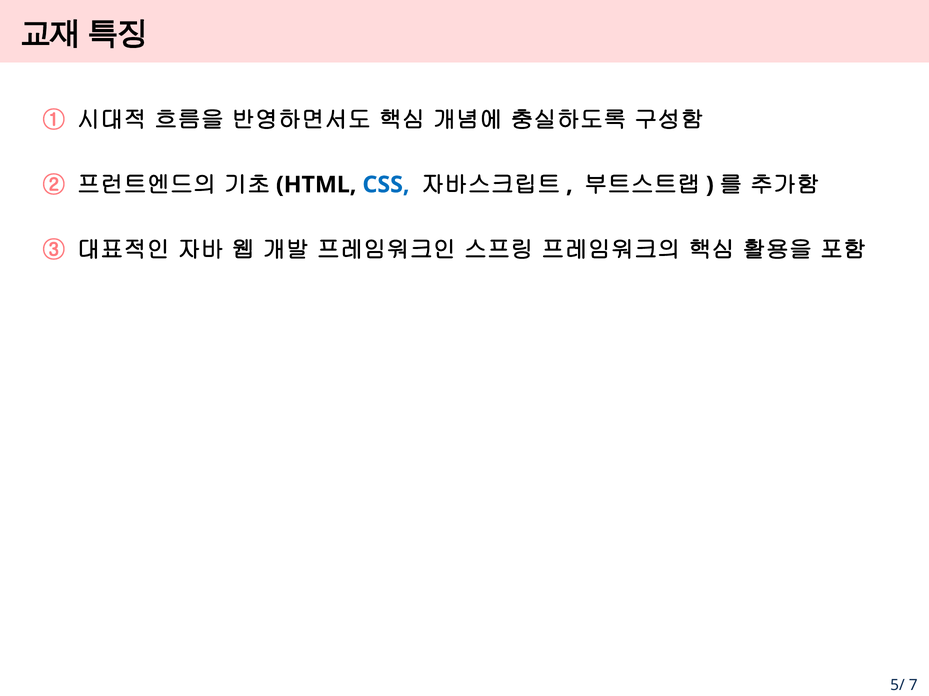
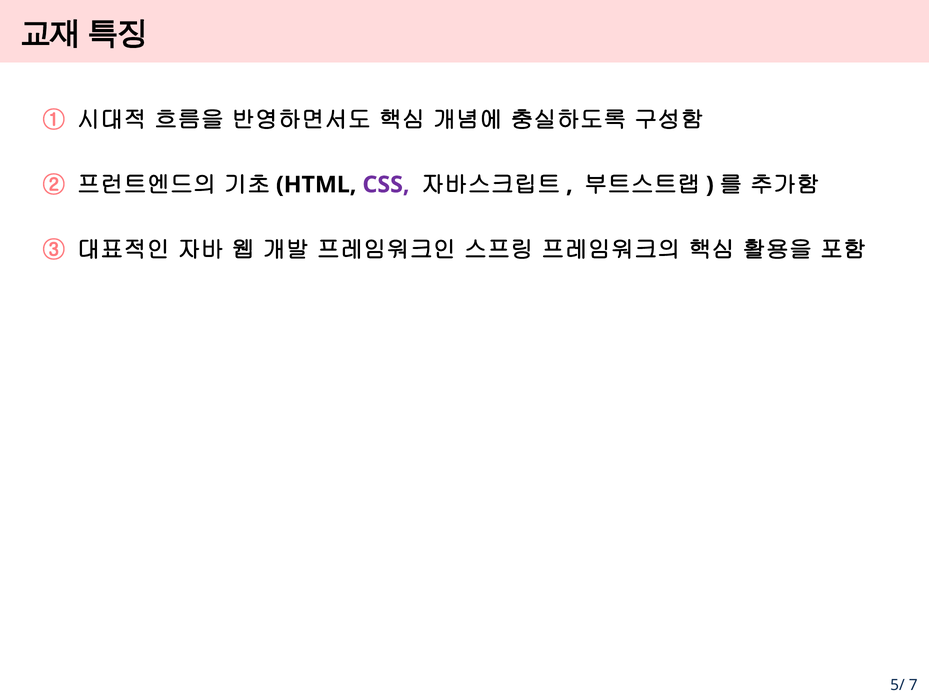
CSS colour: blue -> purple
